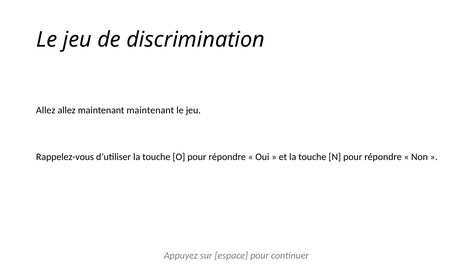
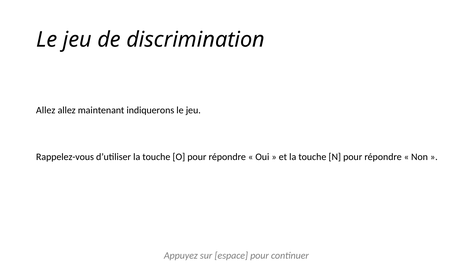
maintenant maintenant: maintenant -> indiquerons
